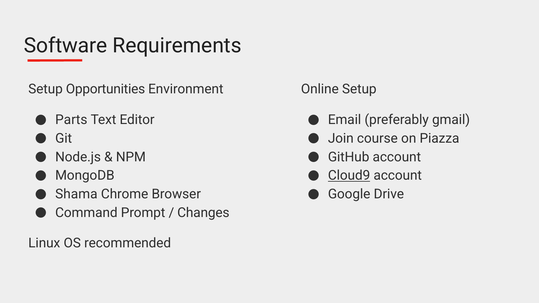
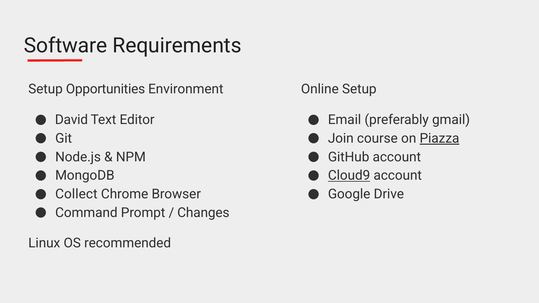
Parts: Parts -> David
Piazza underline: none -> present
Shama: Shama -> Collect
